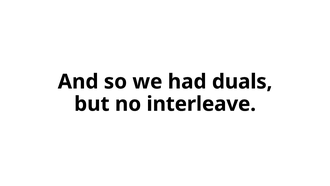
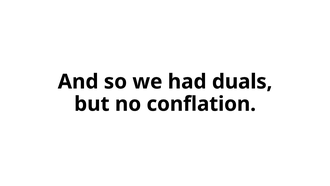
interleave: interleave -> conflation
